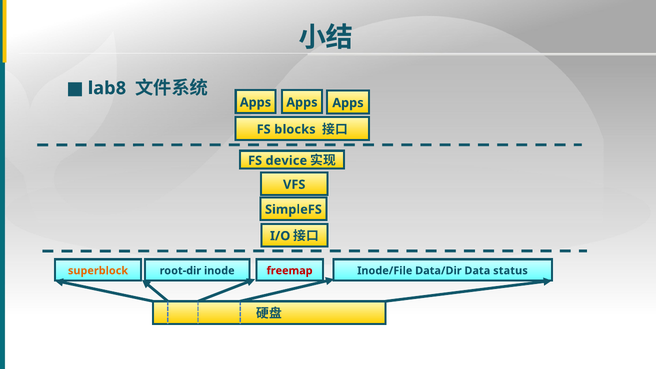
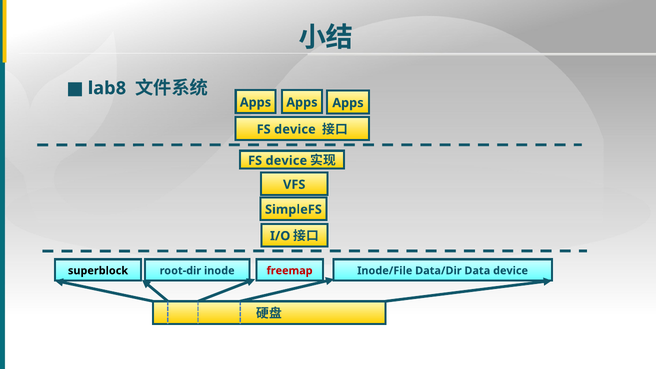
blocks at (295, 129): blocks -> device
superblock colour: orange -> black
Data status: status -> device
